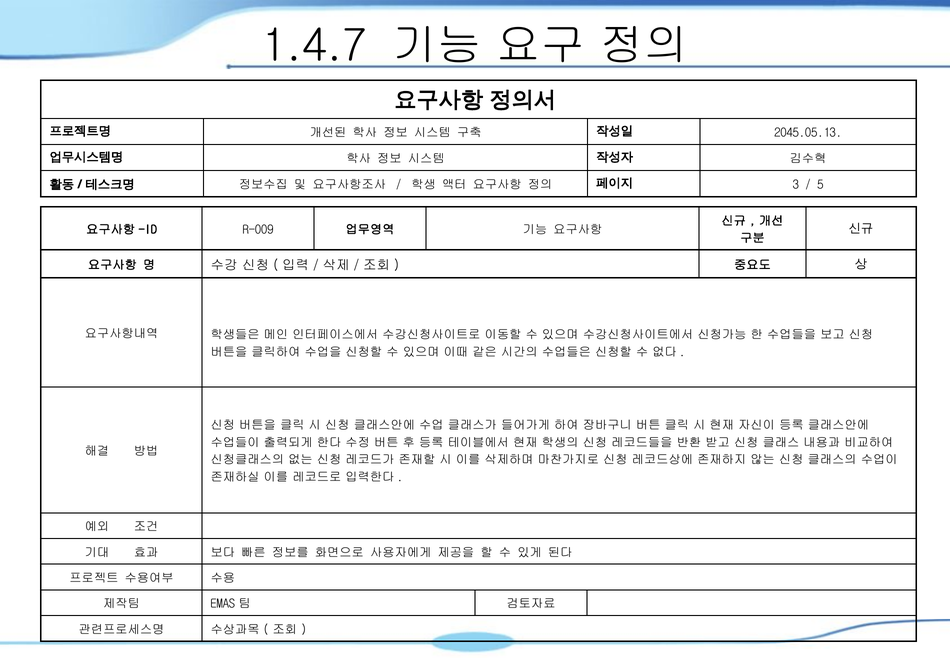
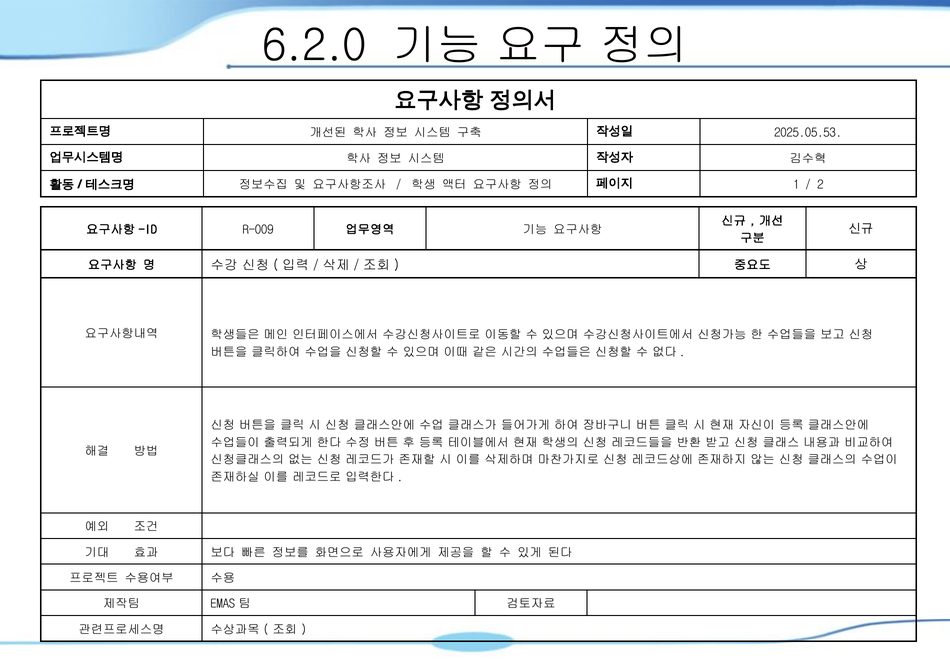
1.4.7: 1.4.7 -> 6.2.0
2045.05.13: 2045.05.13 -> 2025.05.53
3: 3 -> 1
5: 5 -> 2
